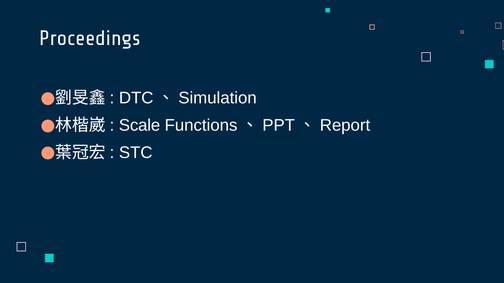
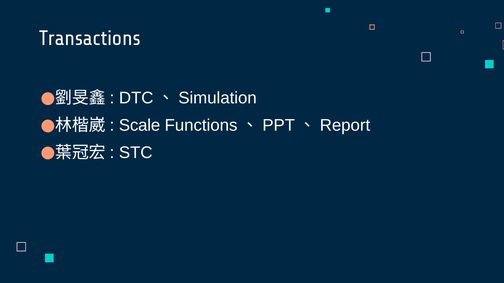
Proceedings: Proceedings -> Transactions
